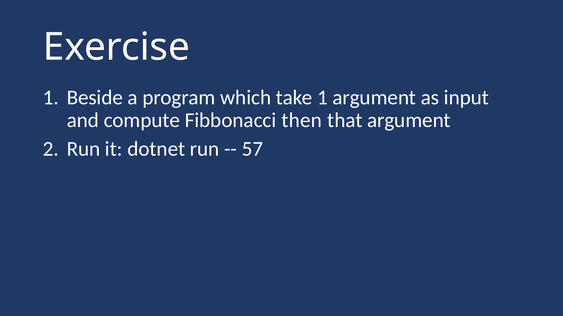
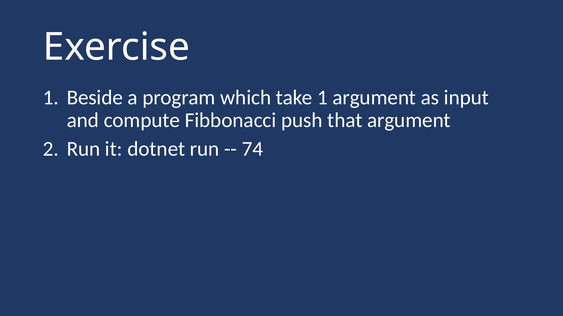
then: then -> push
57: 57 -> 74
